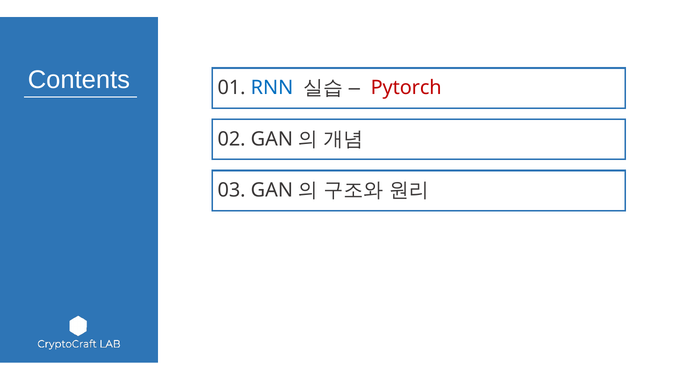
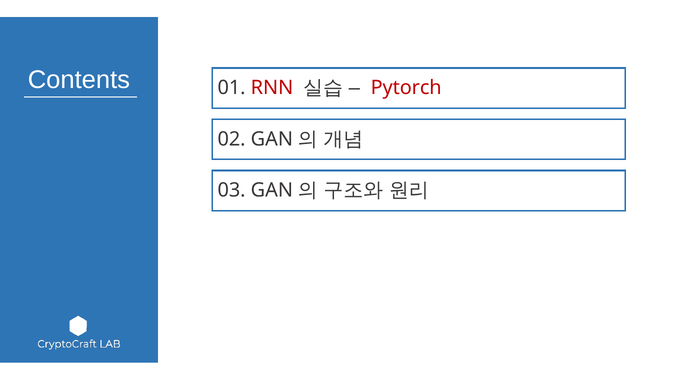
RNN colour: blue -> red
